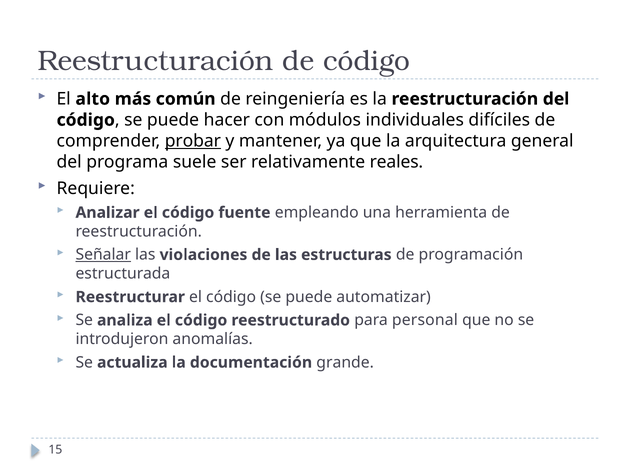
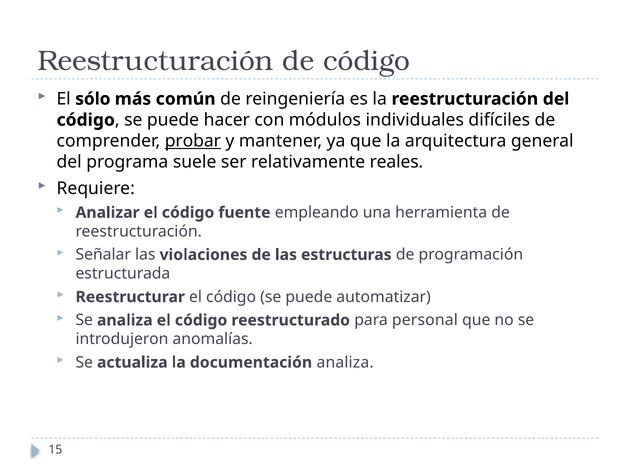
alto: alto -> sólo
Señalar underline: present -> none
documentación grande: grande -> analiza
